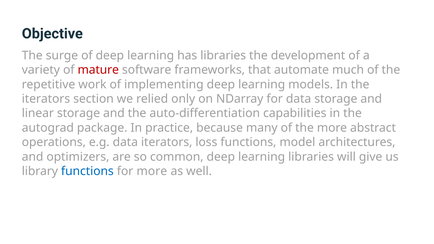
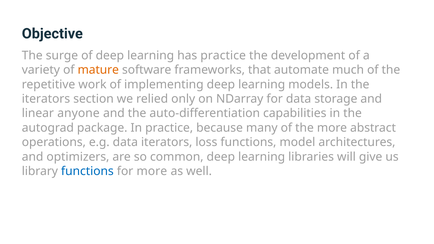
has libraries: libraries -> practice
mature colour: red -> orange
linear storage: storage -> anyone
